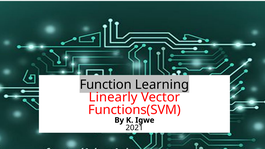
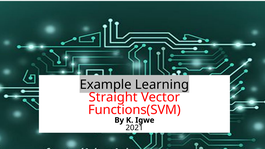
Function: Function -> Example
Linearly: Linearly -> Straight
